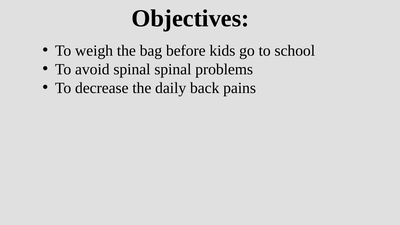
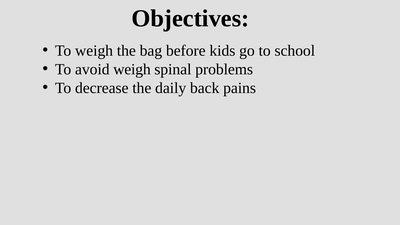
avoid spinal: spinal -> weigh
